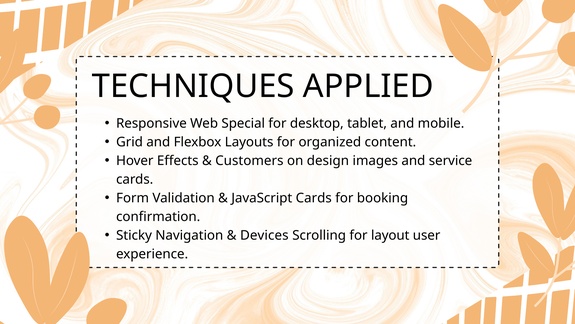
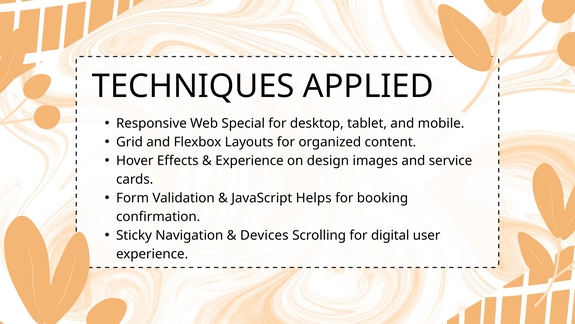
Customers at (249, 161): Customers -> Experience
JavaScript Cards: Cards -> Helps
layout: layout -> digital
